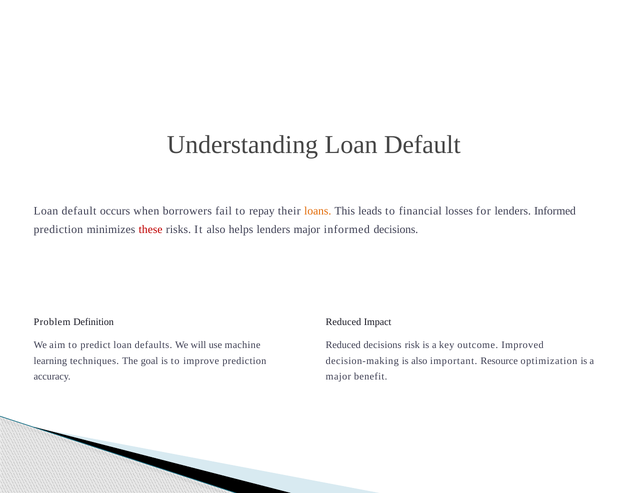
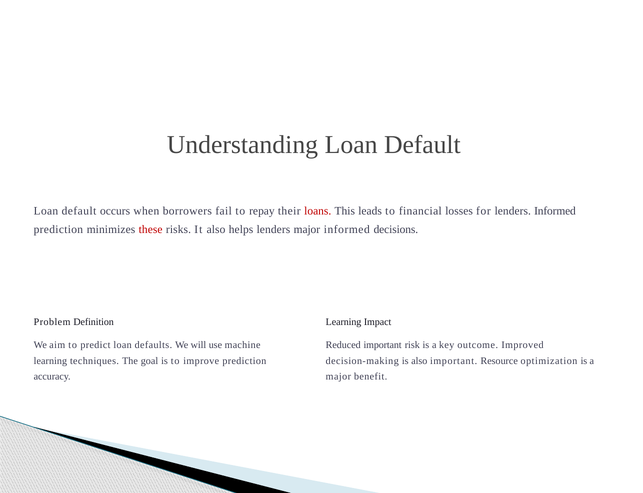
loans colour: orange -> red
Reduced at (343, 322): Reduced -> Learning
Reduced decisions: decisions -> important
